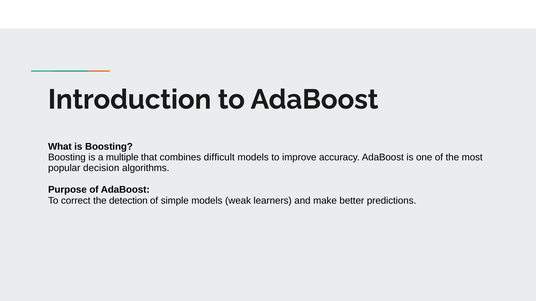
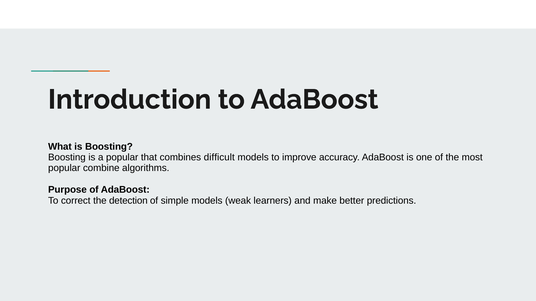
a multiple: multiple -> popular
decision: decision -> combine
